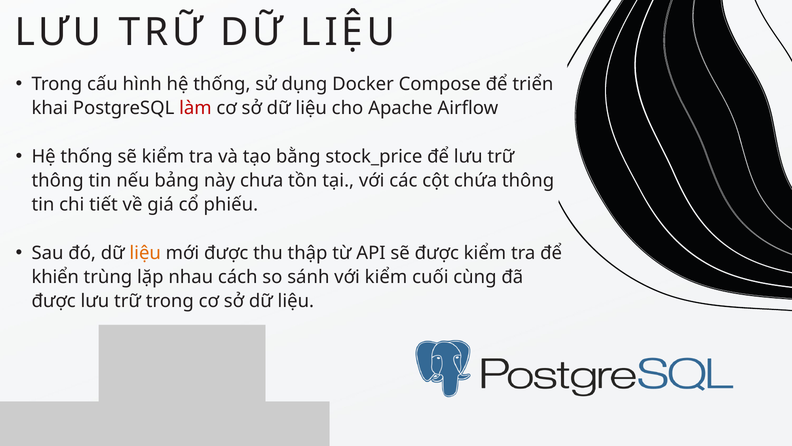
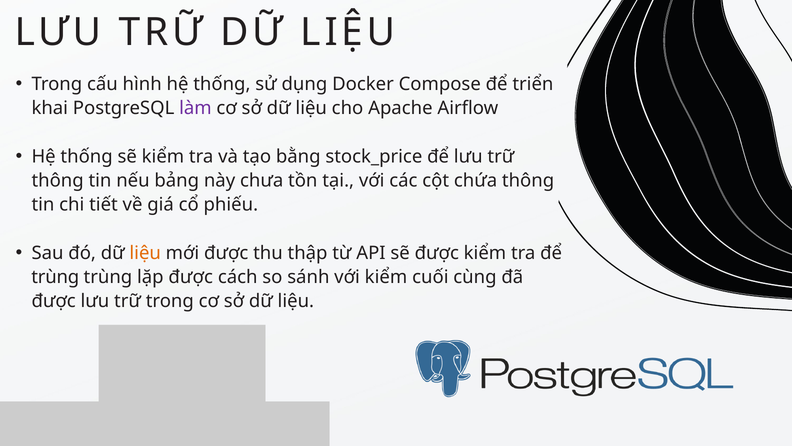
làm colour: red -> purple
khiển at (55, 277): khiển -> trùng
lặp nhau: nhau -> được
